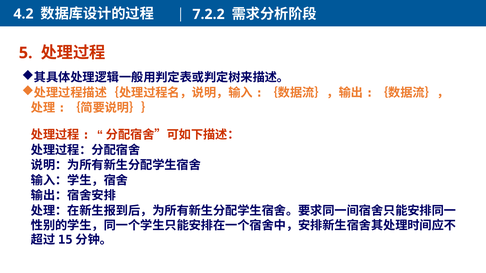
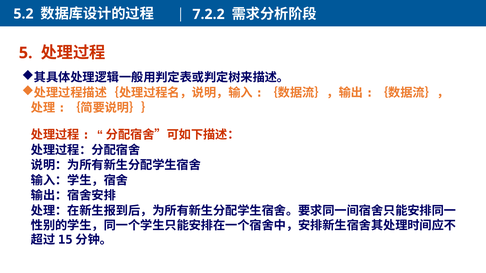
4.2: 4.2 -> 5.2
